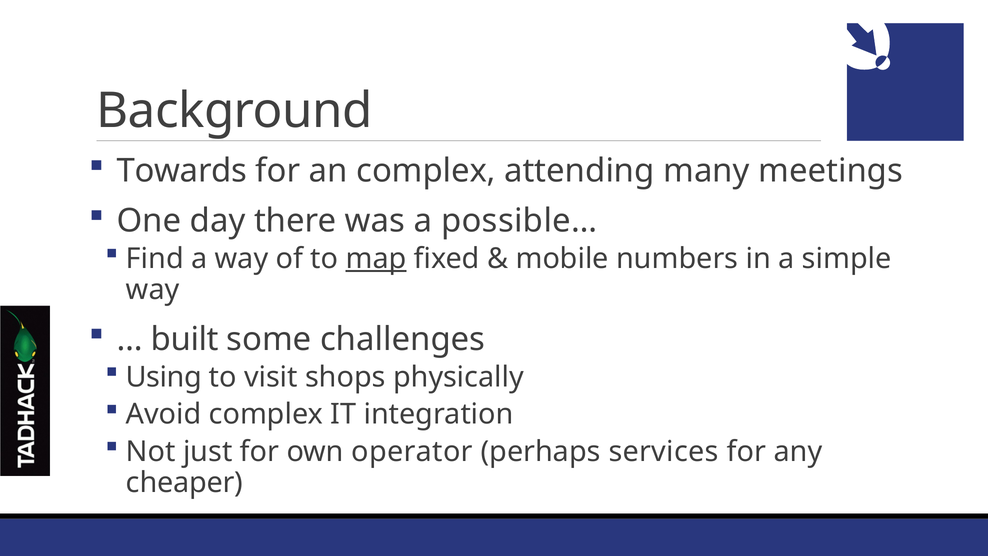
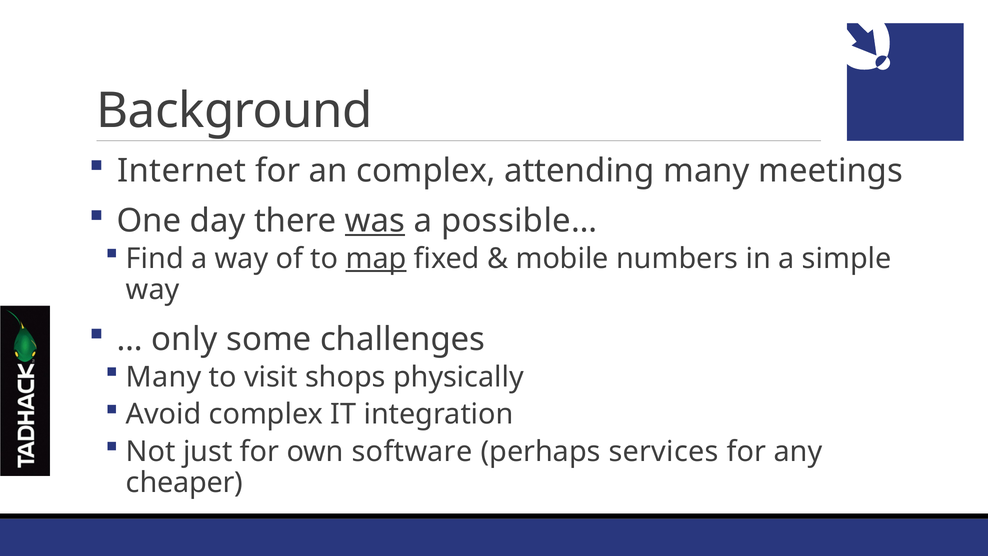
Towards: Towards -> Internet
was underline: none -> present
built: built -> only
Using at (164, 377): Using -> Many
operator: operator -> software
